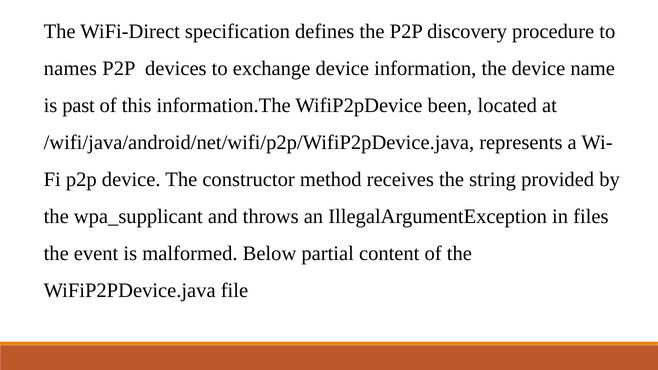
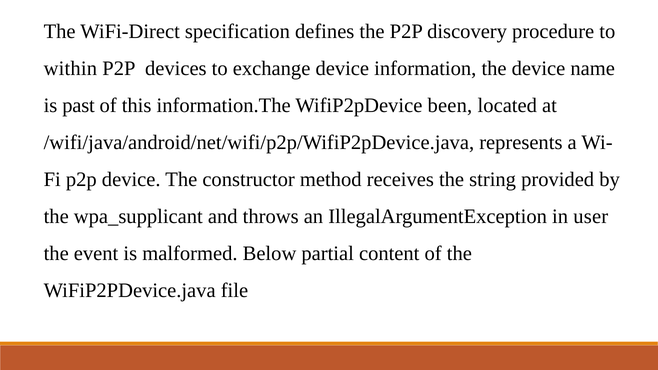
names: names -> within
files: files -> user
